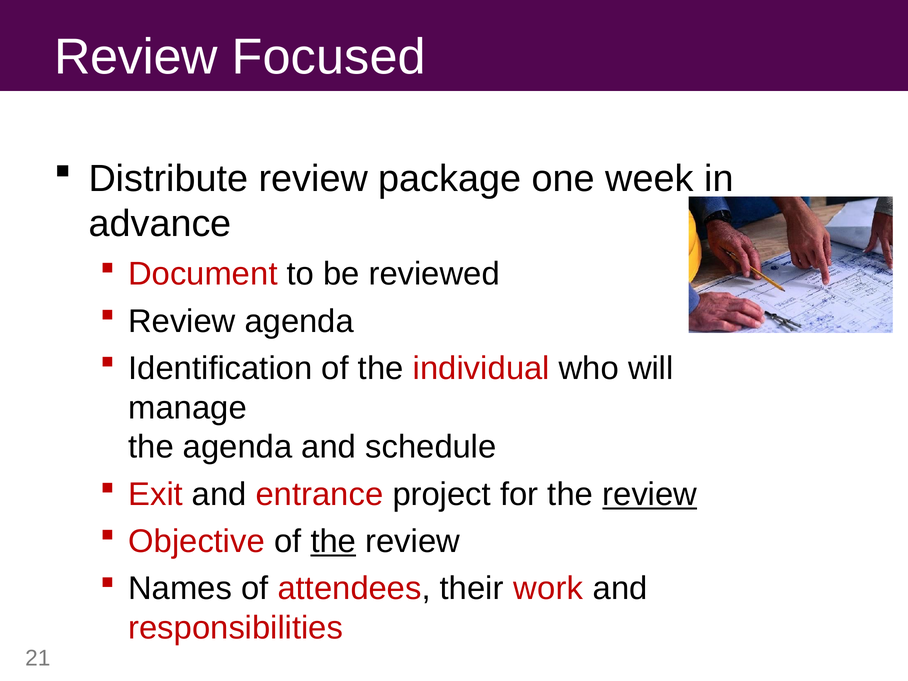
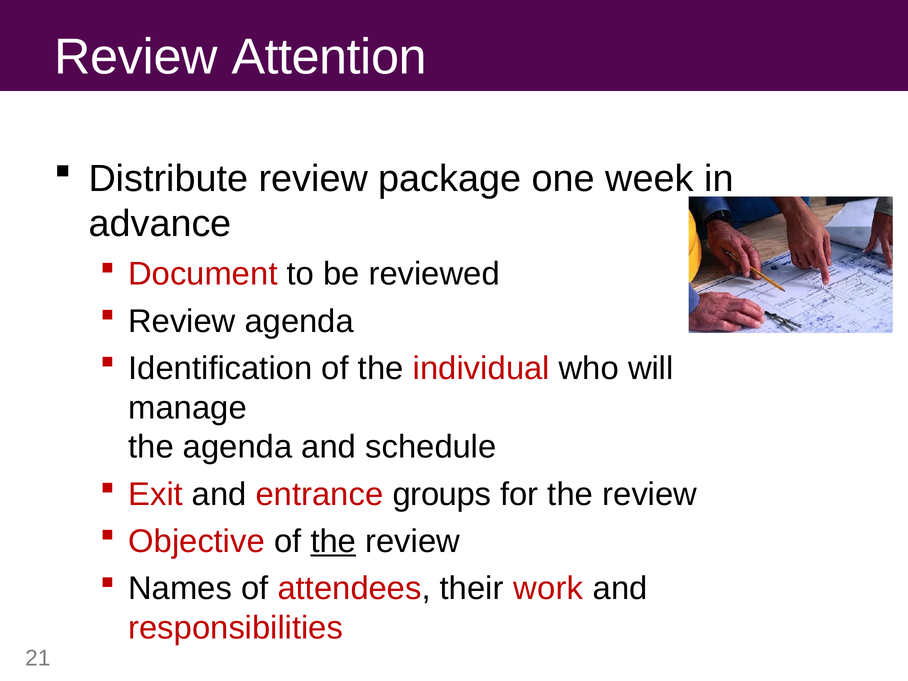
Focused: Focused -> Attention
project: project -> groups
review at (650, 494) underline: present -> none
